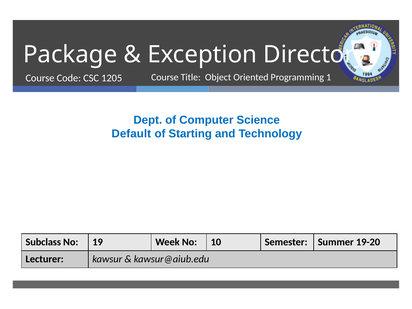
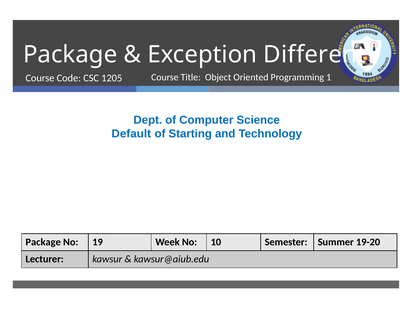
Directory: Directory -> Different
Subclass at (43, 242): Subclass -> Package
